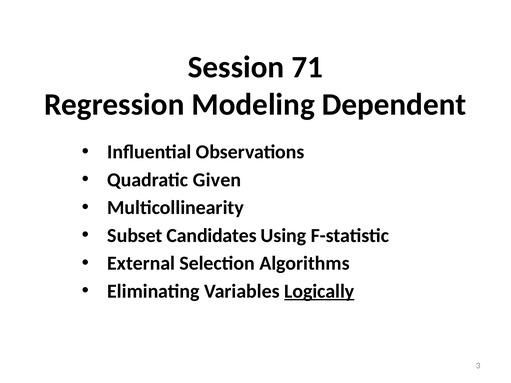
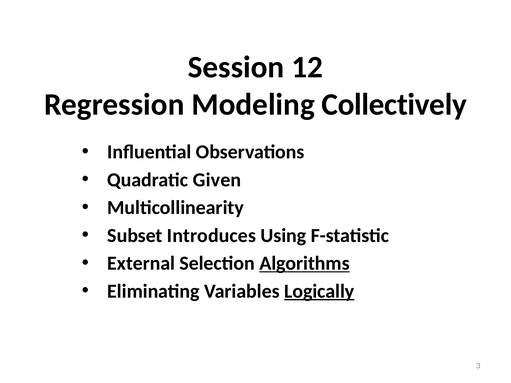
71: 71 -> 12
Dependent: Dependent -> Collectively
Candidates: Candidates -> Introduces
Algorithms underline: none -> present
